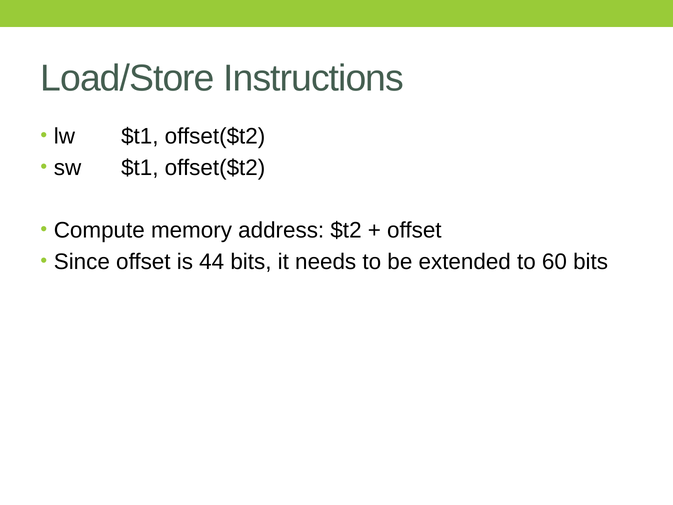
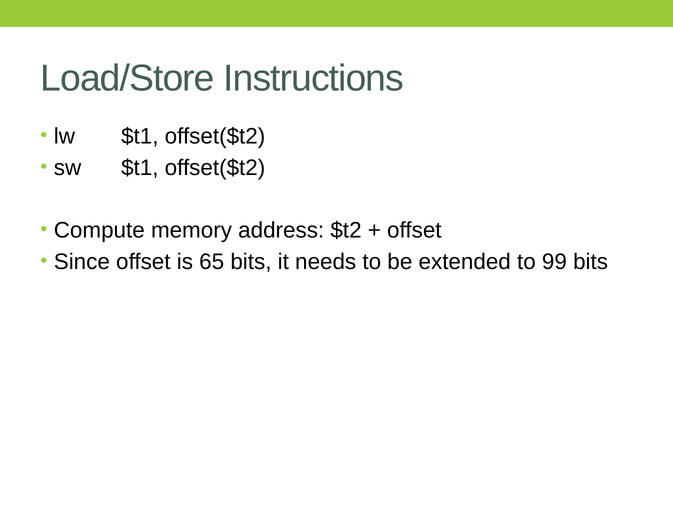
44: 44 -> 65
60: 60 -> 99
